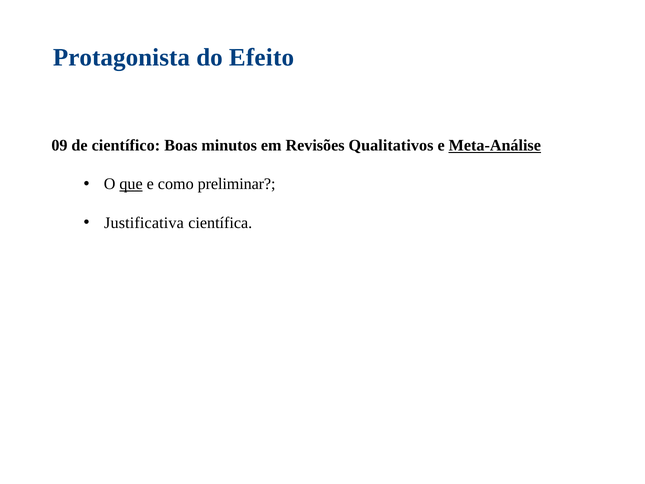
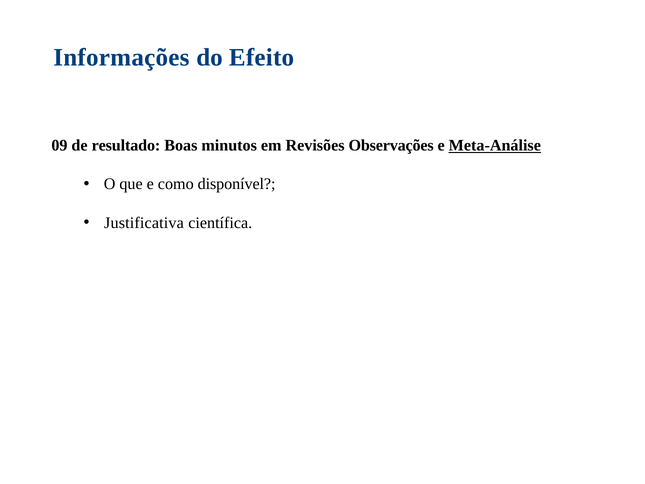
Protagonista: Protagonista -> Informações
científico: científico -> resultado
Qualitativos: Qualitativos -> Observações
que underline: present -> none
preliminar: preliminar -> disponível
